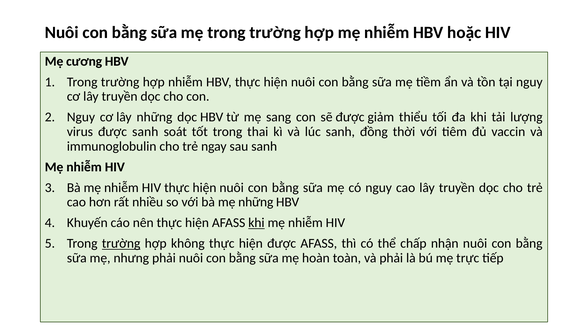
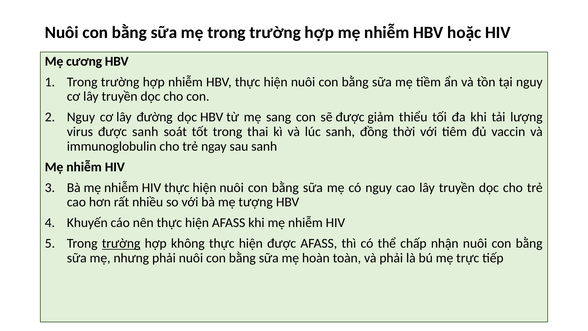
lây những: những -> đường
mẹ những: những -> tượng
khi at (256, 223) underline: present -> none
